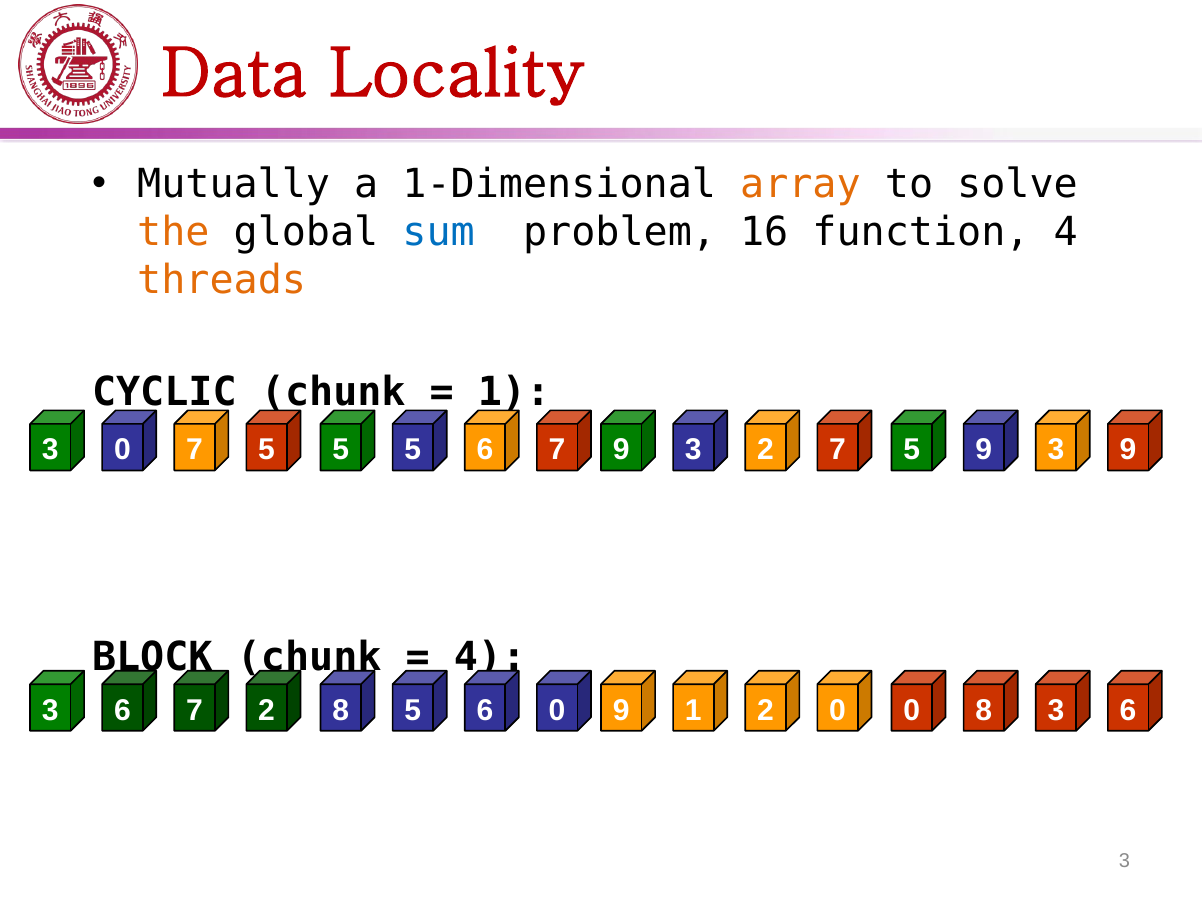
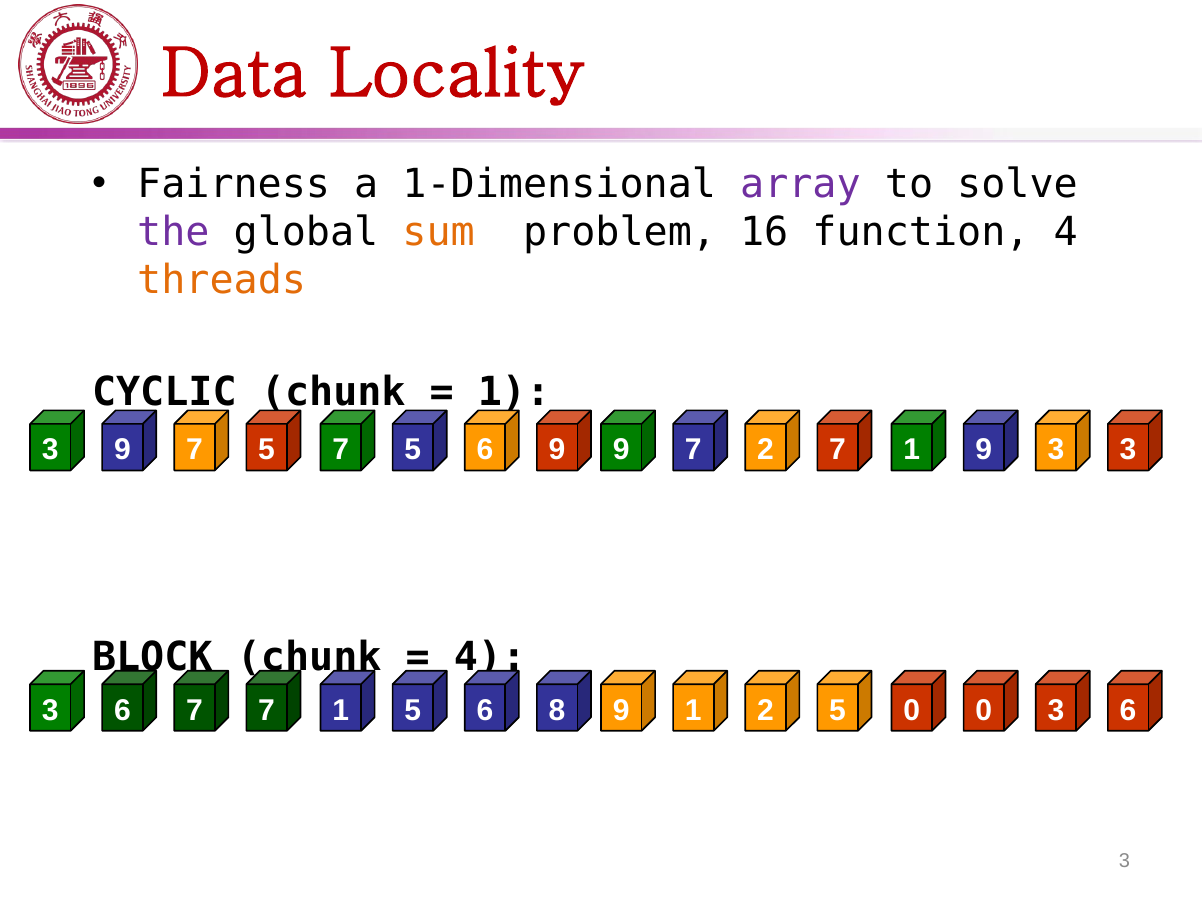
Mutually: Mutually -> Fairness
array colour: orange -> purple
the colour: orange -> purple
sum colour: blue -> orange
0 at (122, 450): 0 -> 9
5 at (341, 450): 5 -> 7
7 at (557, 450): 7 -> 9
3 at (693, 450): 3 -> 7
6 5: 5 -> 1
9 9: 9 -> 3
6 2: 2 -> 7
7 8: 8 -> 1
5 0: 0 -> 8
9 1 0: 0 -> 5
0 8: 8 -> 0
